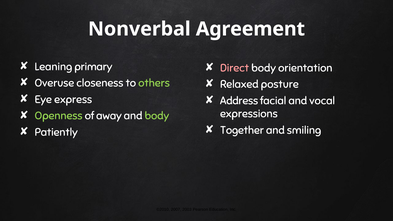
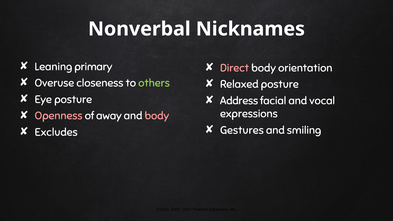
Agreement: Agreement -> Nicknames
Eye express: express -> posture
Openness colour: light green -> pink
body at (157, 116) colour: light green -> pink
Together: Together -> Gestures
Patiently: Patiently -> Excludes
